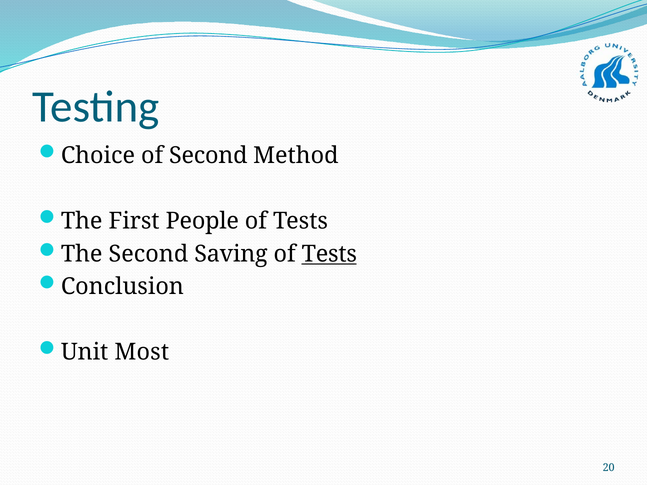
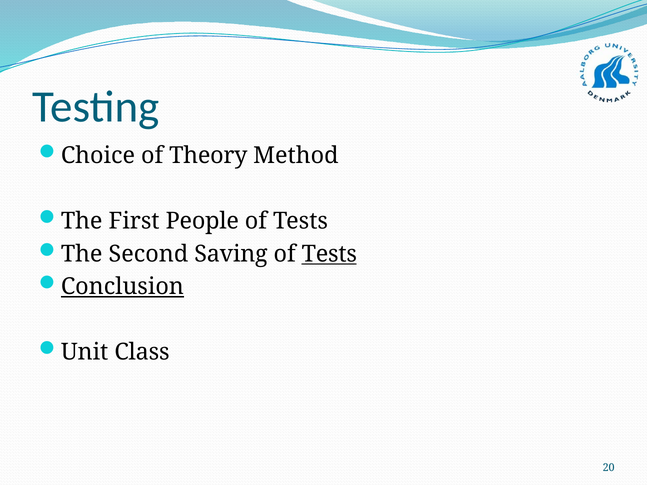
of Second: Second -> Theory
Conclusion underline: none -> present
Most: Most -> Class
